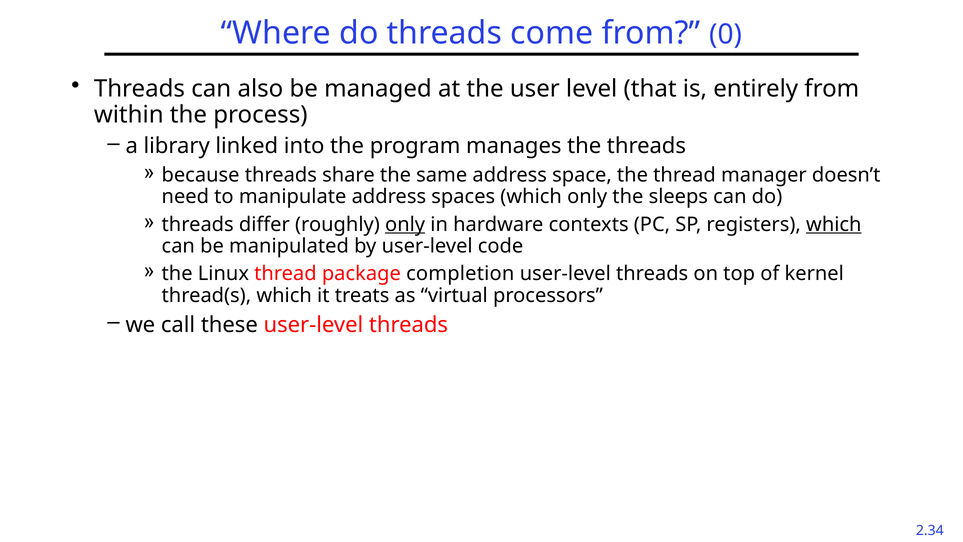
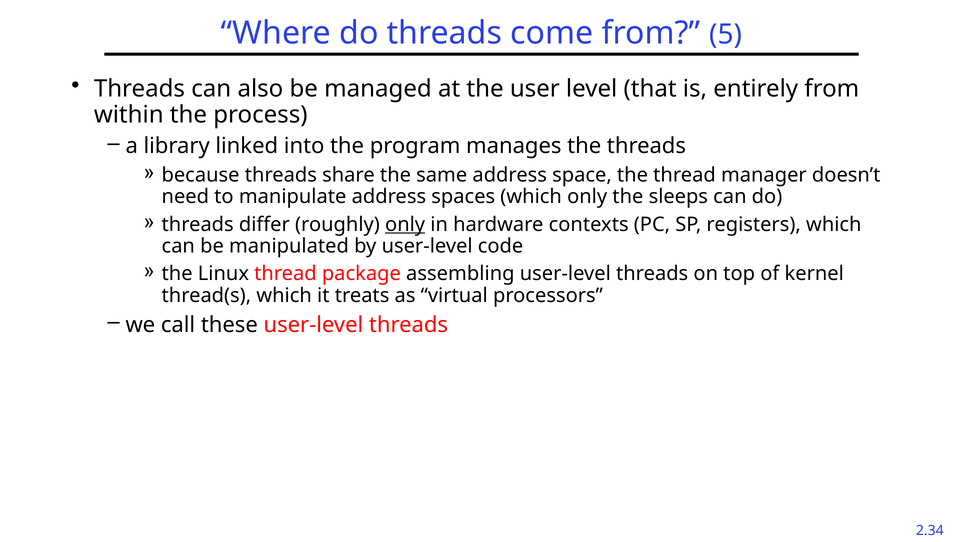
0: 0 -> 5
which at (834, 224) underline: present -> none
completion: completion -> assembling
